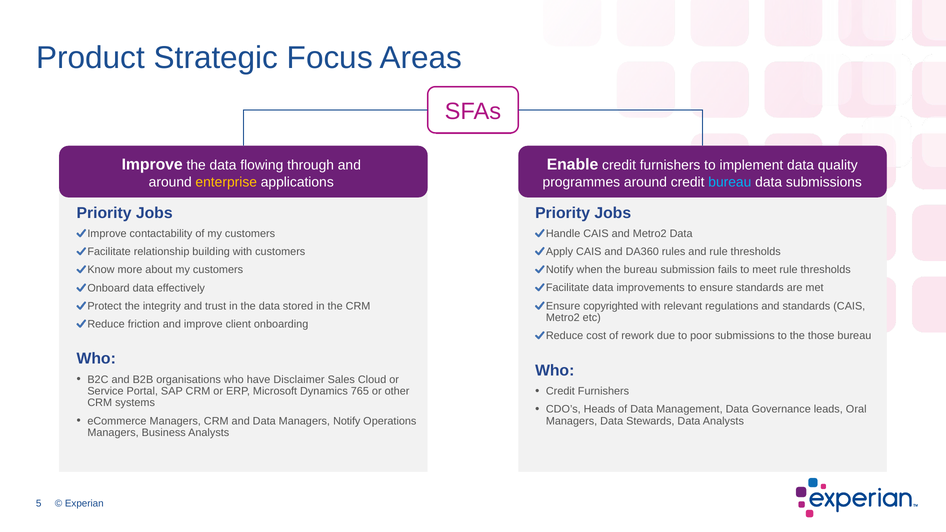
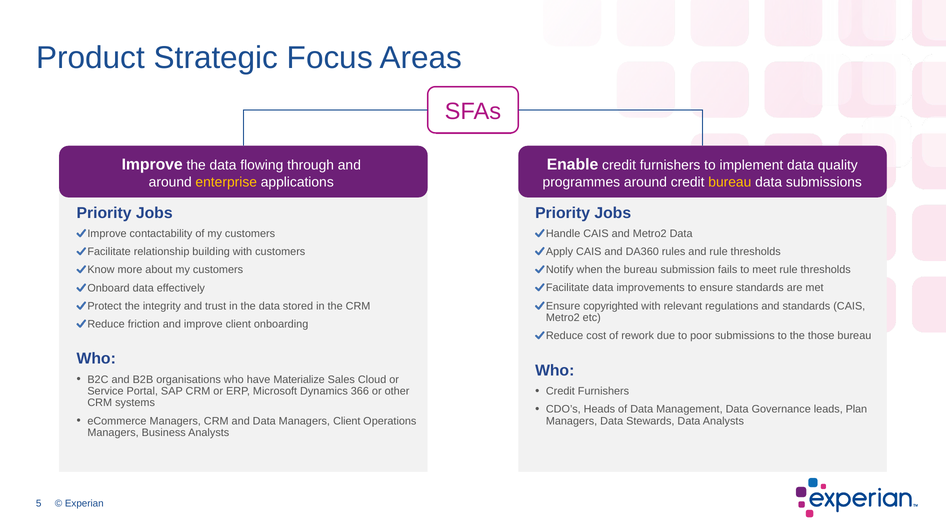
bureau at (730, 182) colour: light blue -> yellow
Disclaimer: Disclaimer -> Materialize
765: 765 -> 366
Oral: Oral -> Plan
Managers Notify: Notify -> Client
